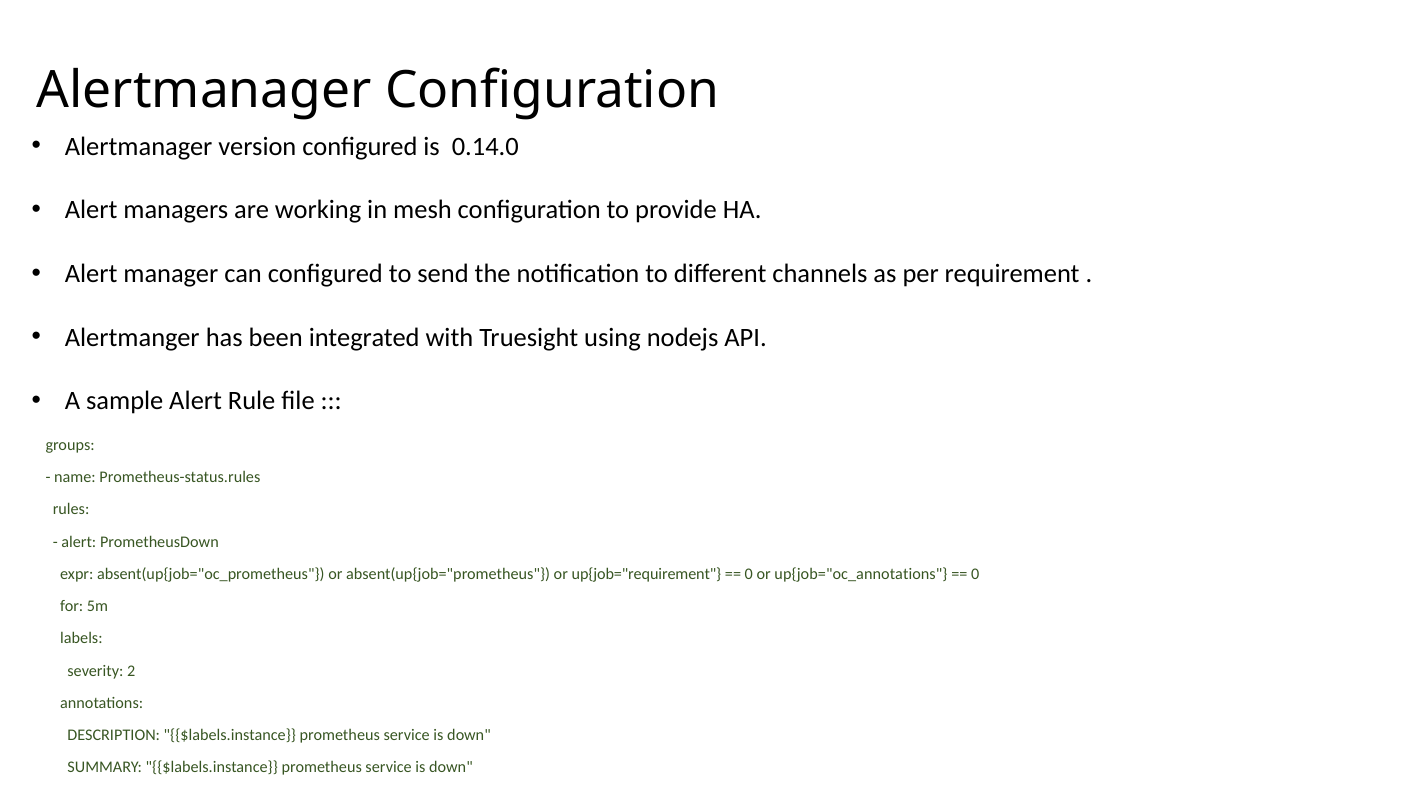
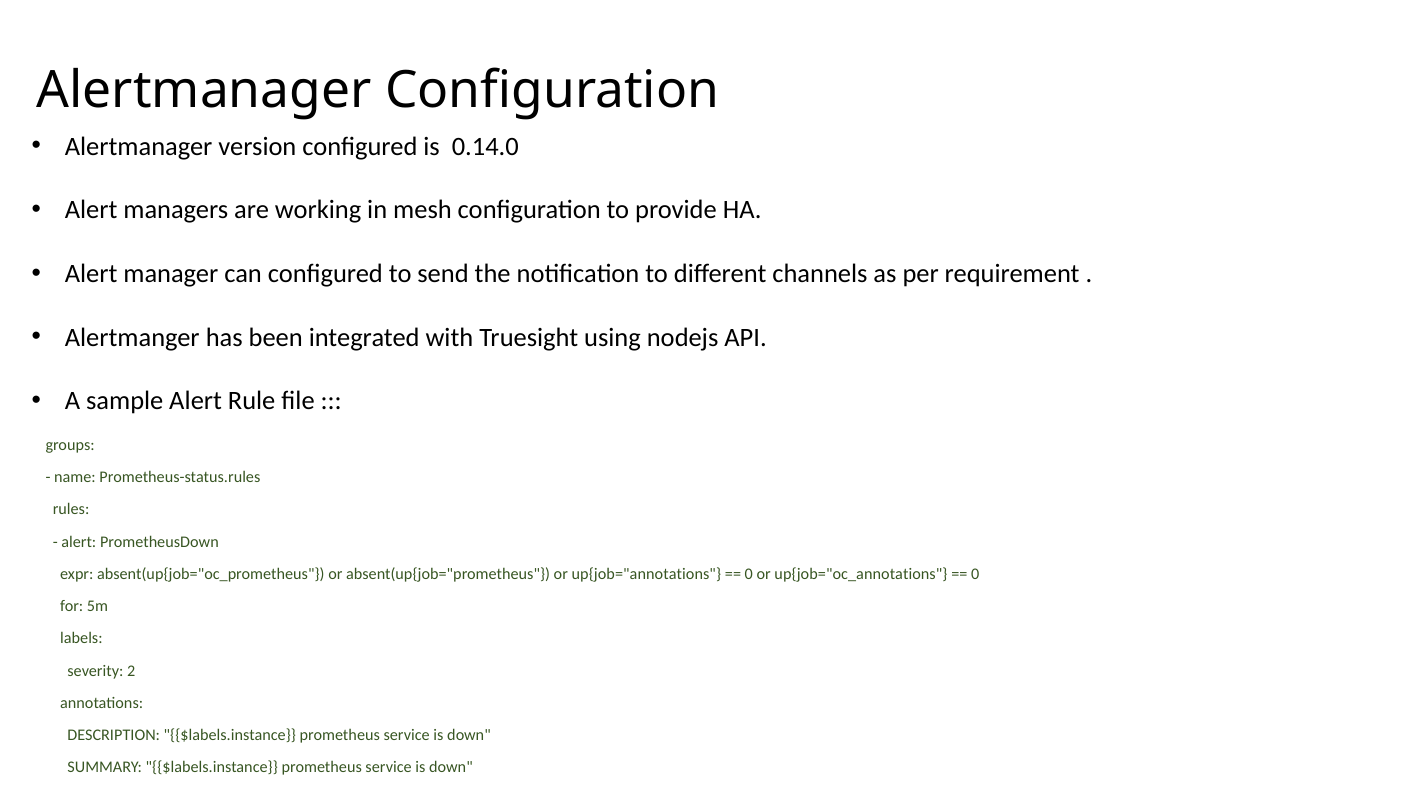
up{job="requirement: up{job="requirement -> up{job="annotations
